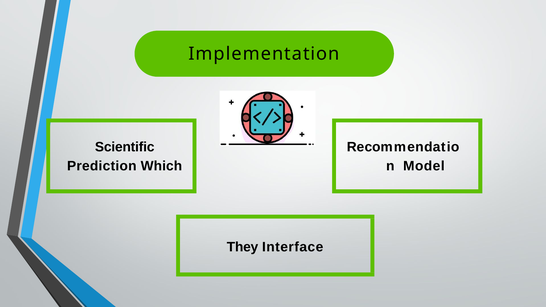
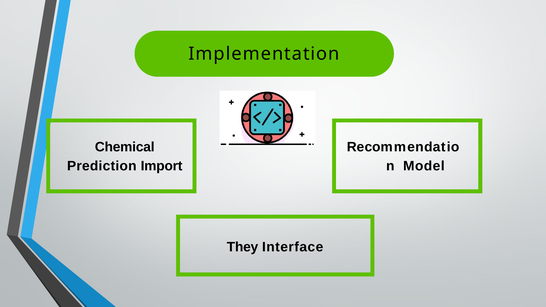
Scientific: Scientific -> Chemical
Which: Which -> Import
